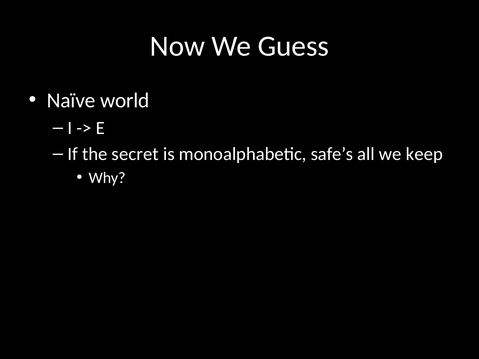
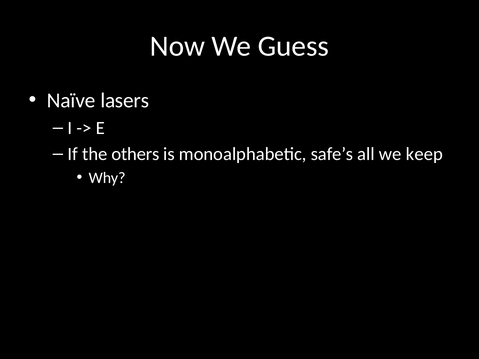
world: world -> lasers
secret: secret -> others
